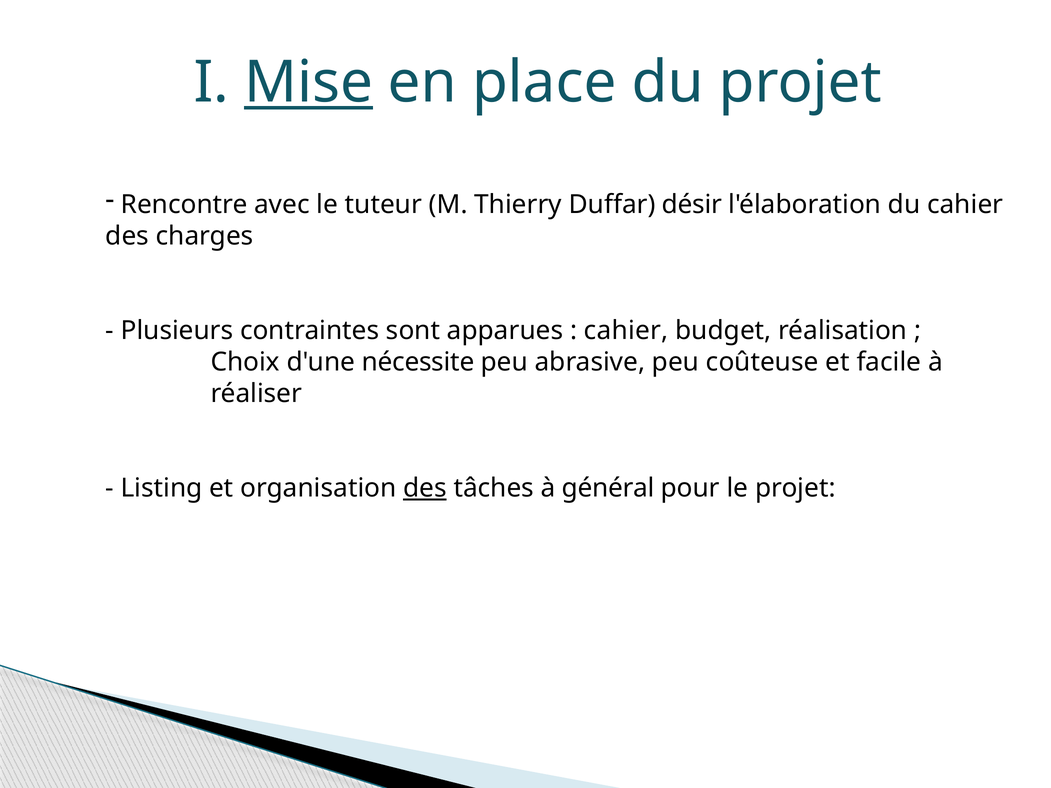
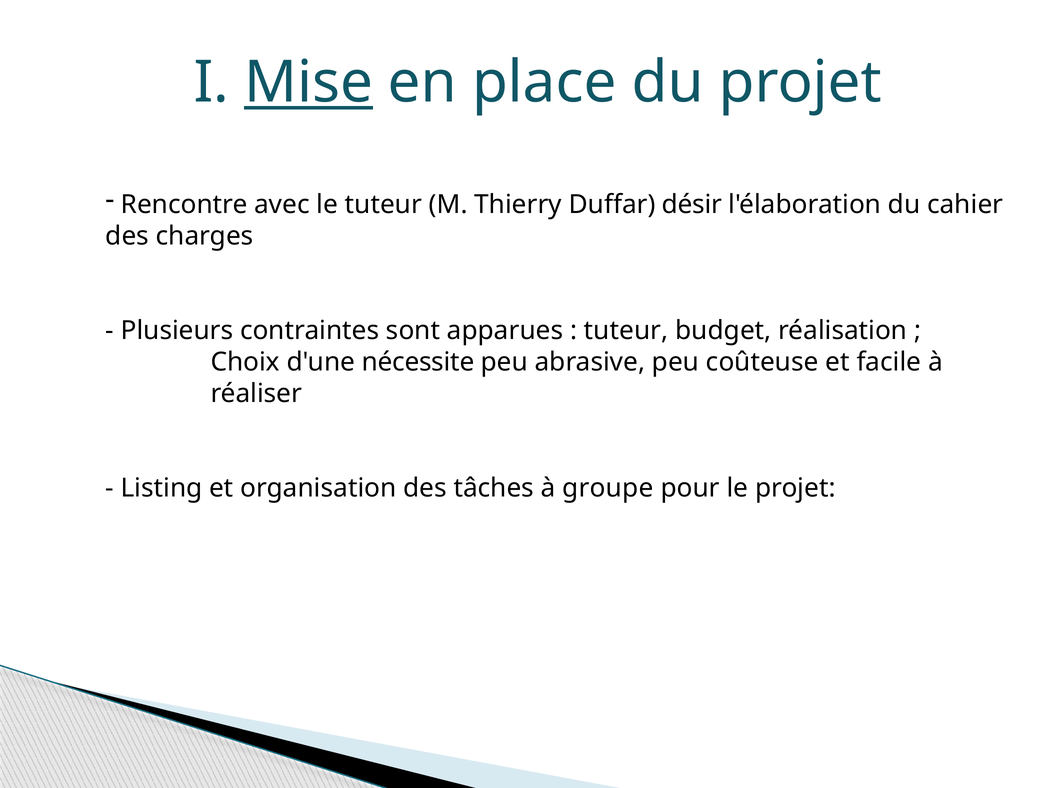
cahier at (626, 331): cahier -> tuteur
des at (425, 488) underline: present -> none
général: général -> groupe
